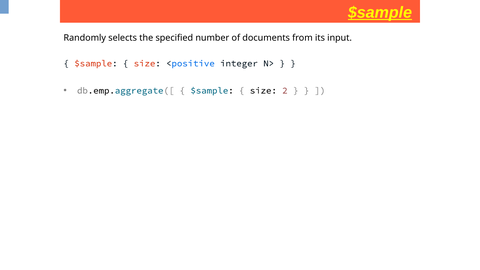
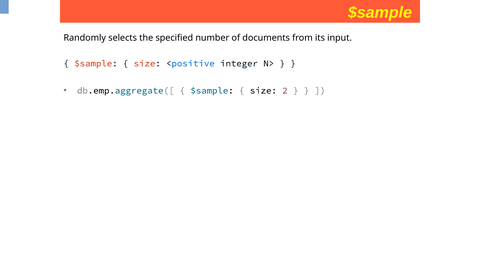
$sample at (380, 12) underline: present -> none
